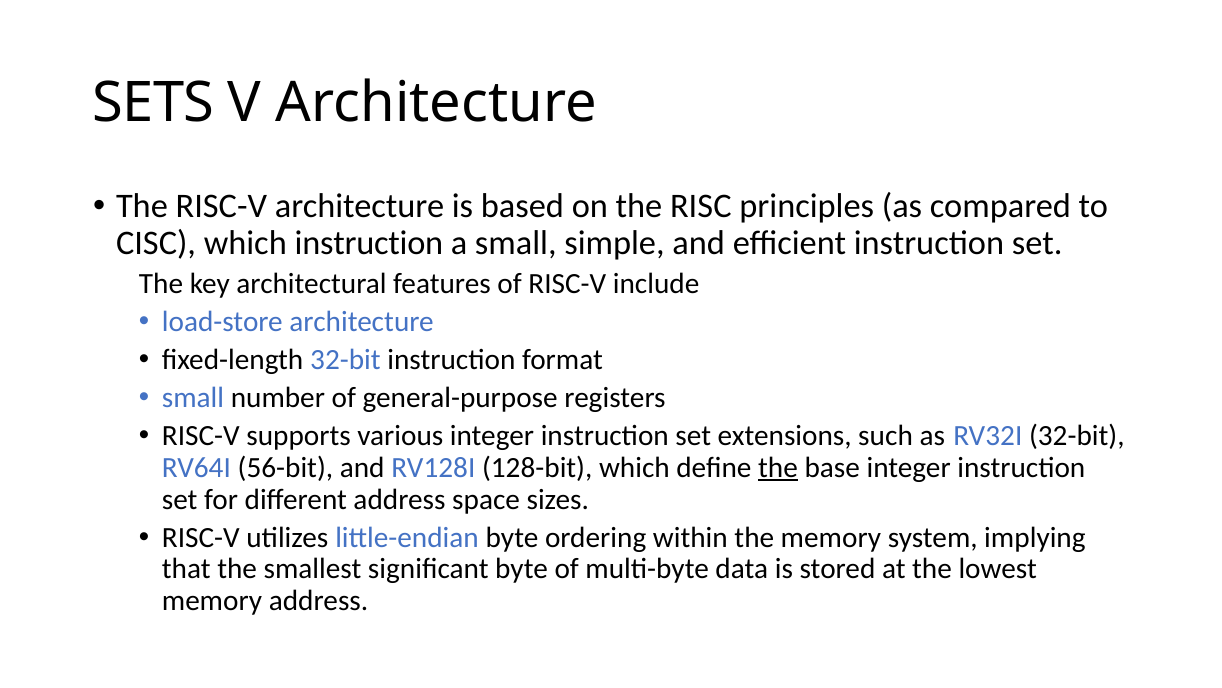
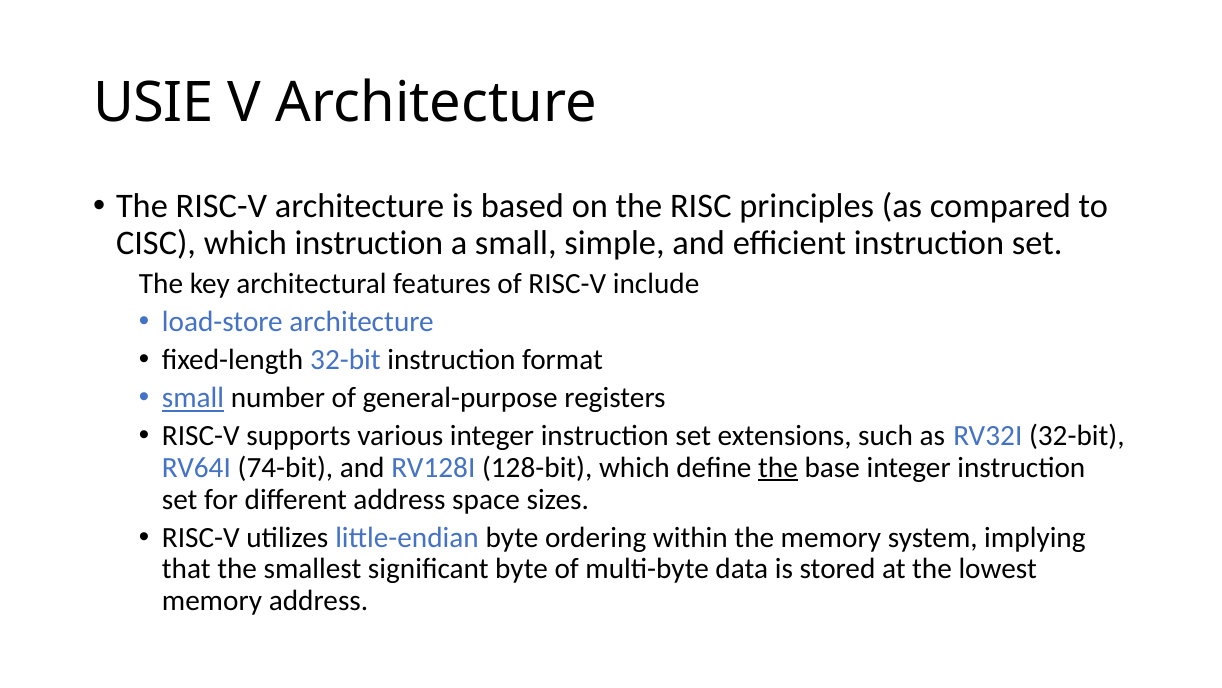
SETS: SETS -> USIE
small at (193, 398) underline: none -> present
56-bit: 56-bit -> 74-bit
